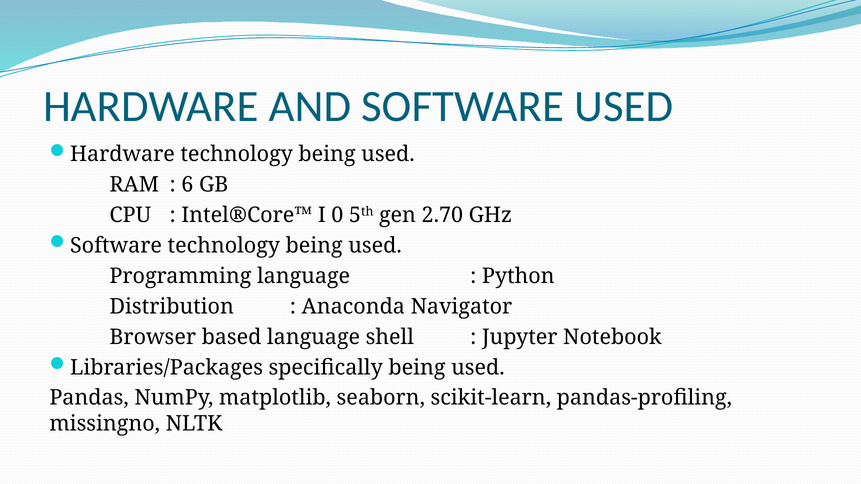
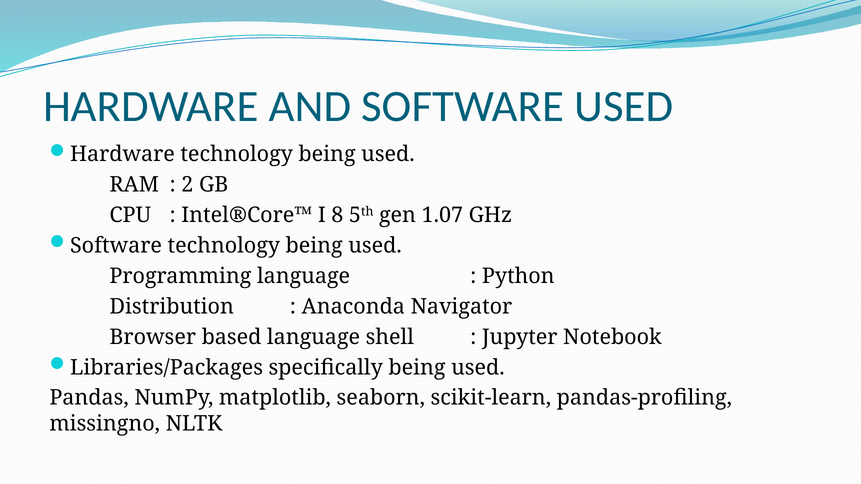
6: 6 -> 2
0: 0 -> 8
2.70: 2.70 -> 1.07
